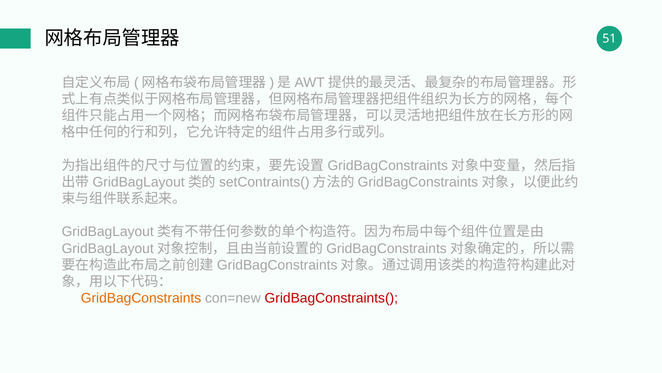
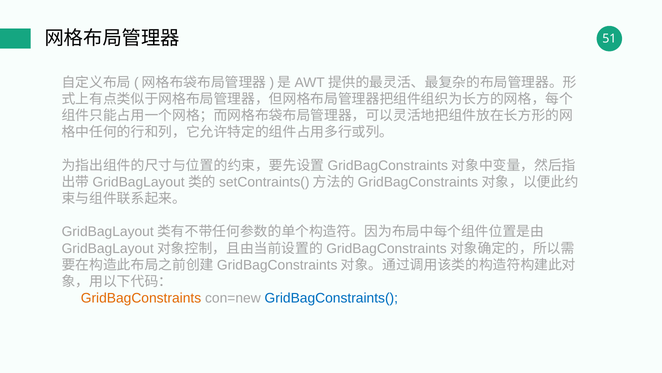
GridBagConstraints( colour: red -> blue
